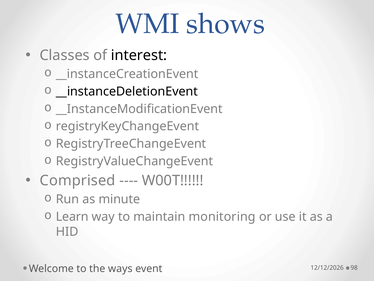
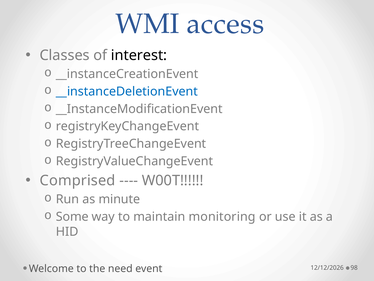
shows: shows -> access
__instanceDeletionEvent colour: black -> blue
Learn: Learn -> Some
ways: ways -> need
